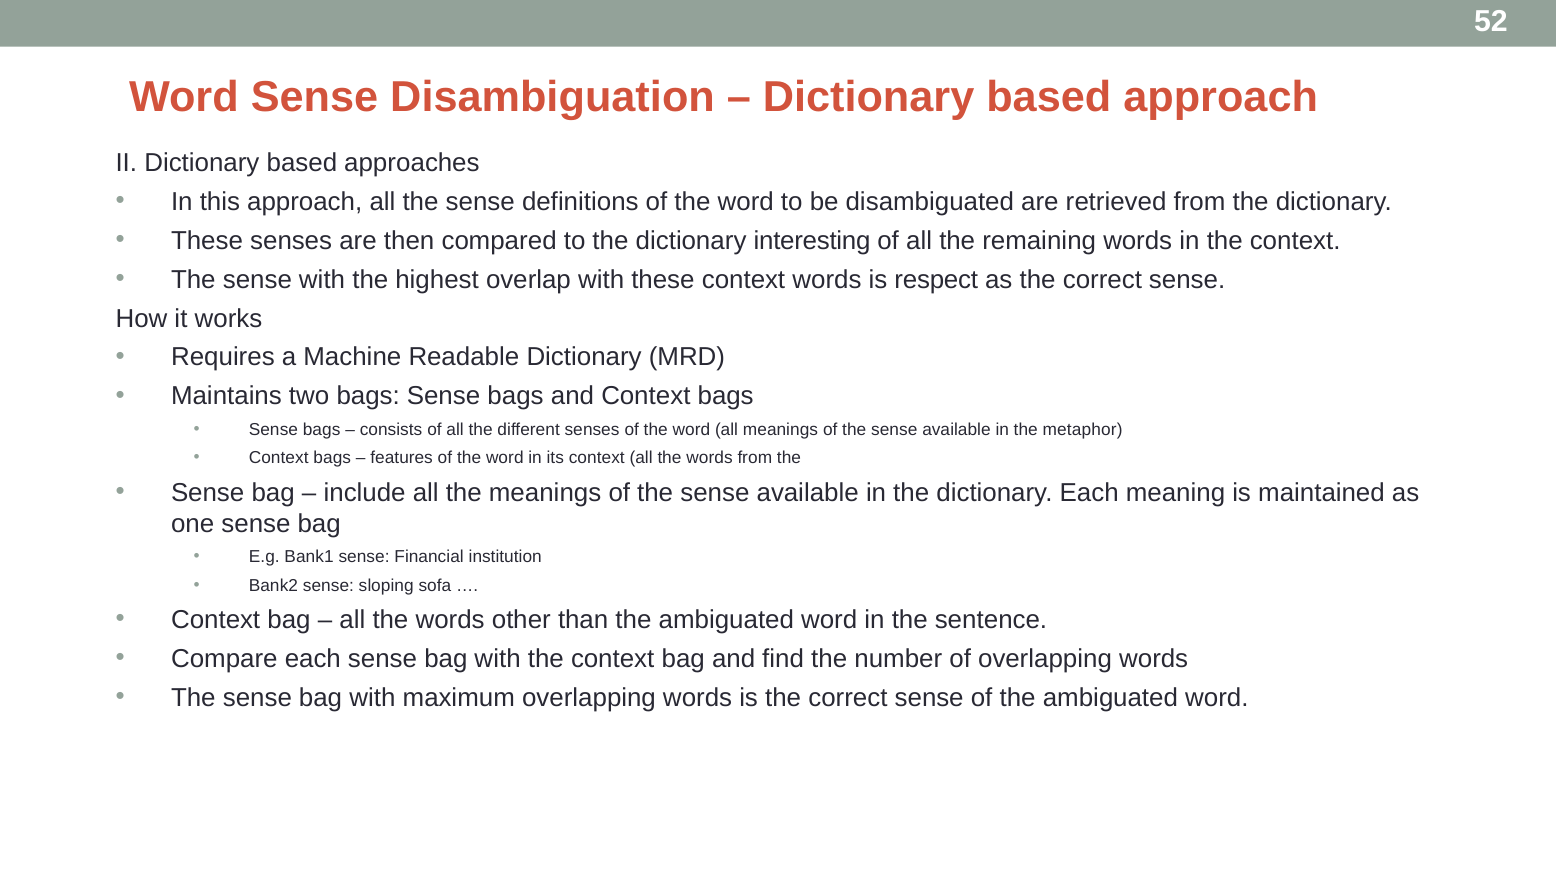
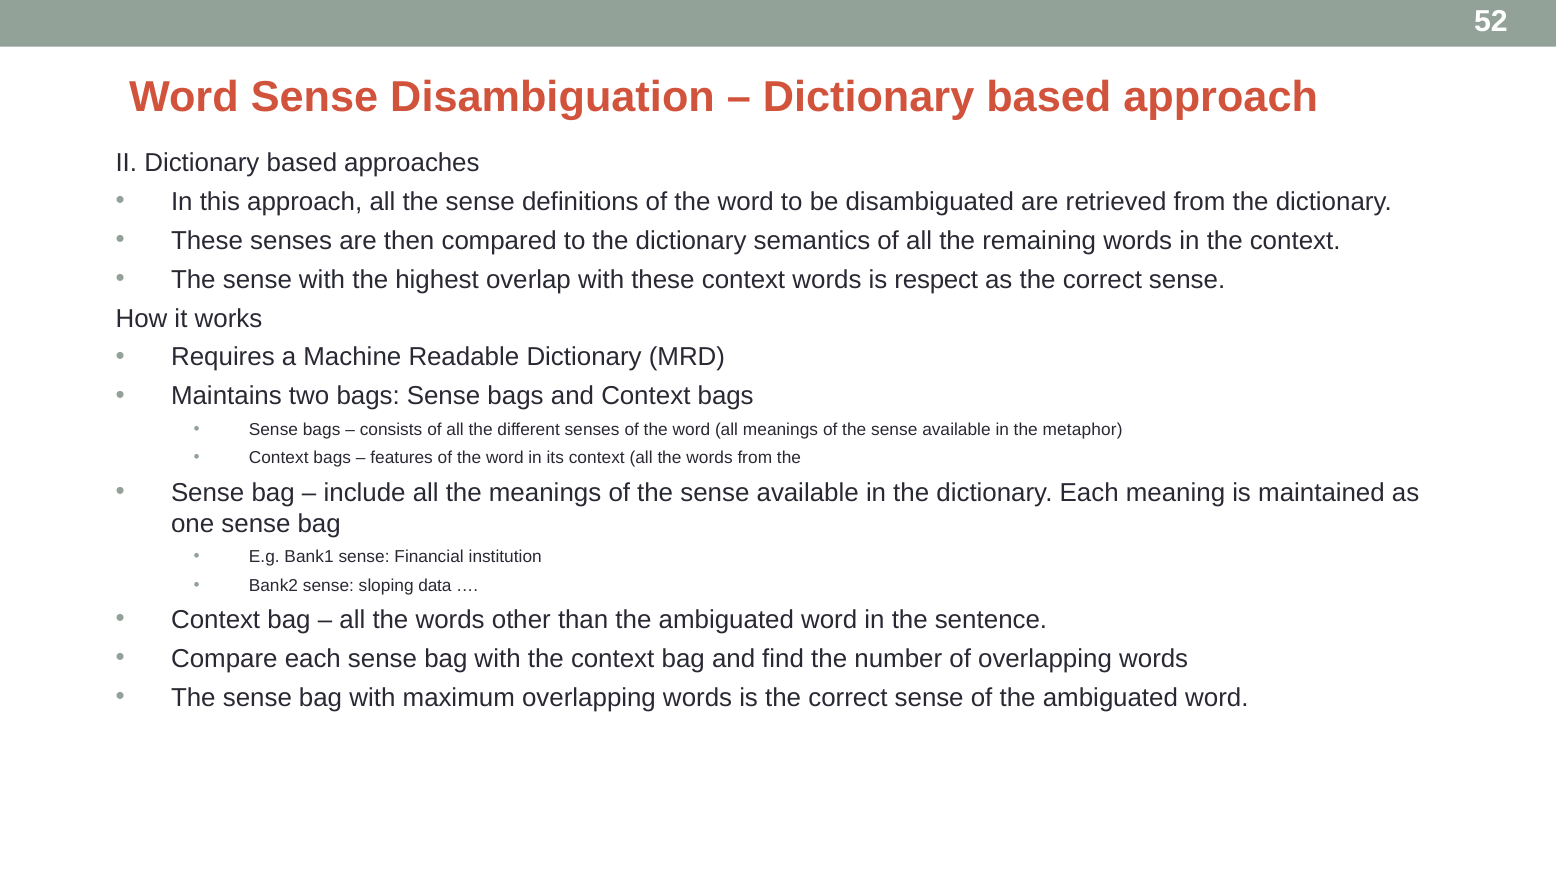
interesting: interesting -> semantics
sofa: sofa -> data
